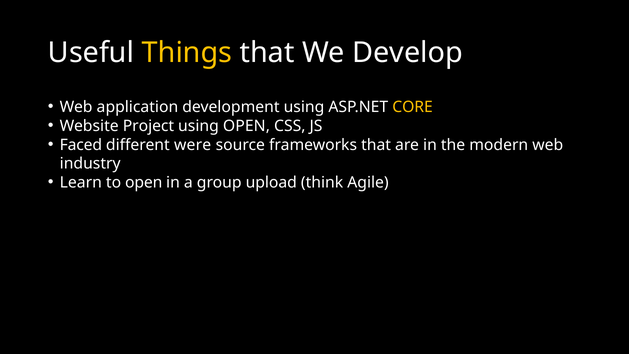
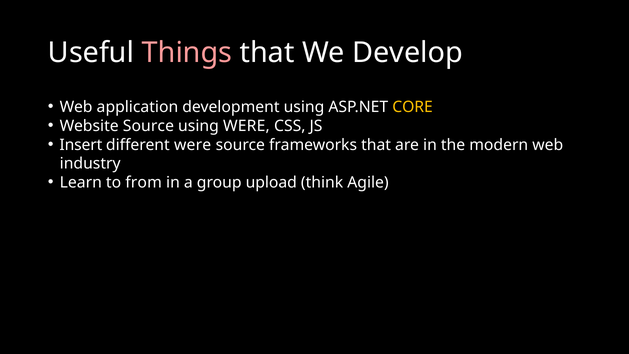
Things colour: yellow -> pink
Website Project: Project -> Source
using OPEN: OPEN -> WERE
Faced: Faced -> Insert
to open: open -> from
